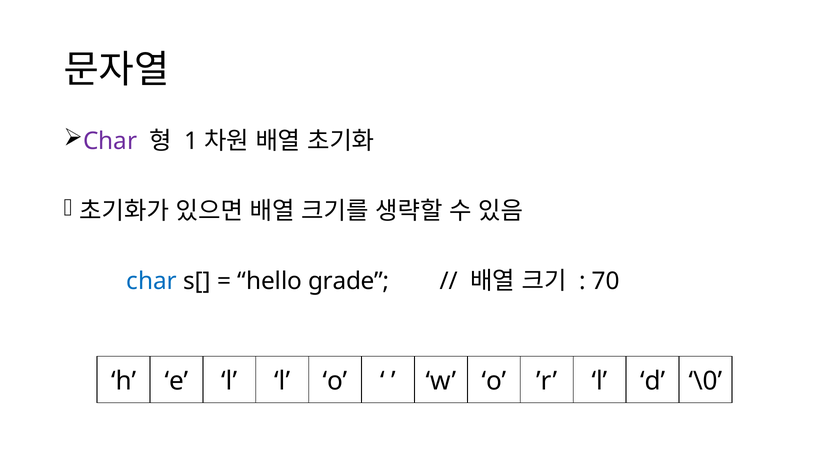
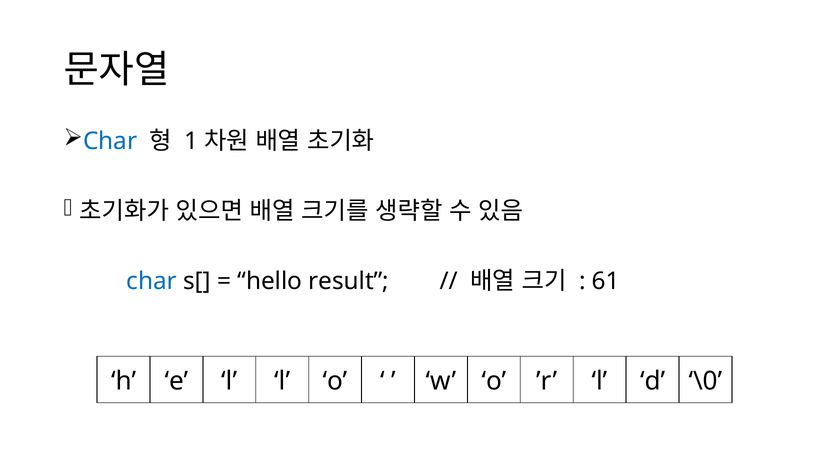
Char at (110, 141) colour: purple -> blue
grade: grade -> result
70: 70 -> 61
